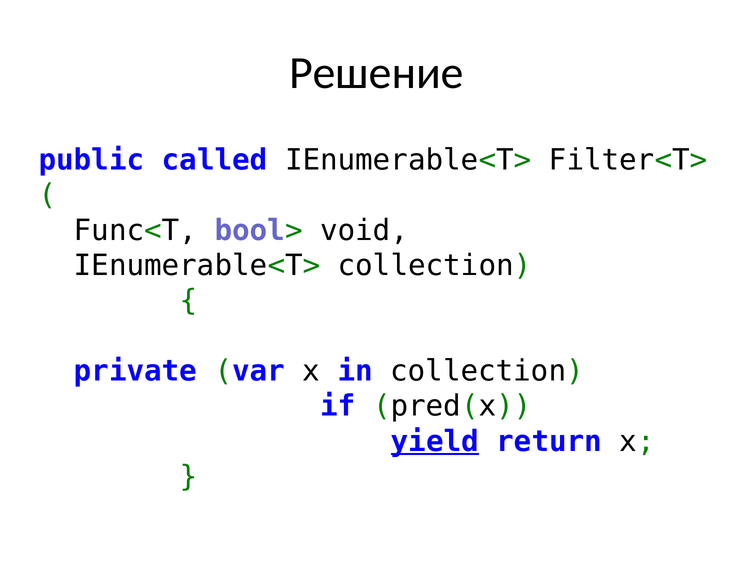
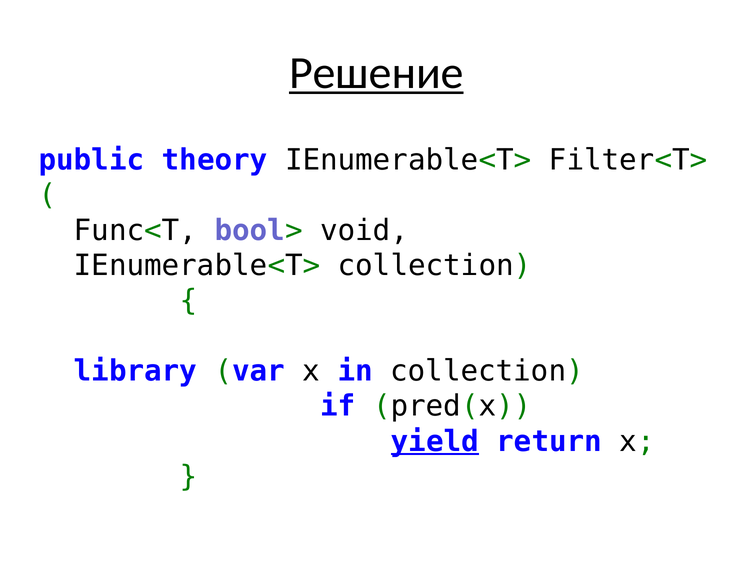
Решение underline: none -> present
called: called -> theory
private: private -> library
